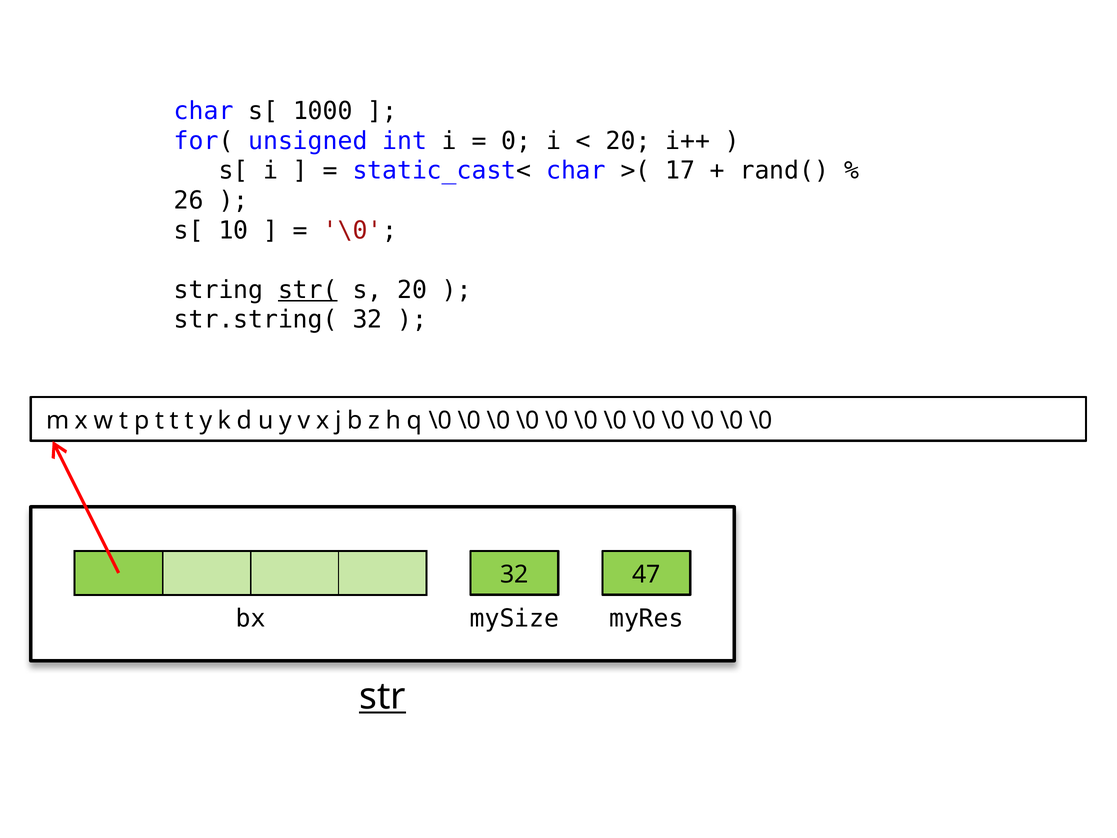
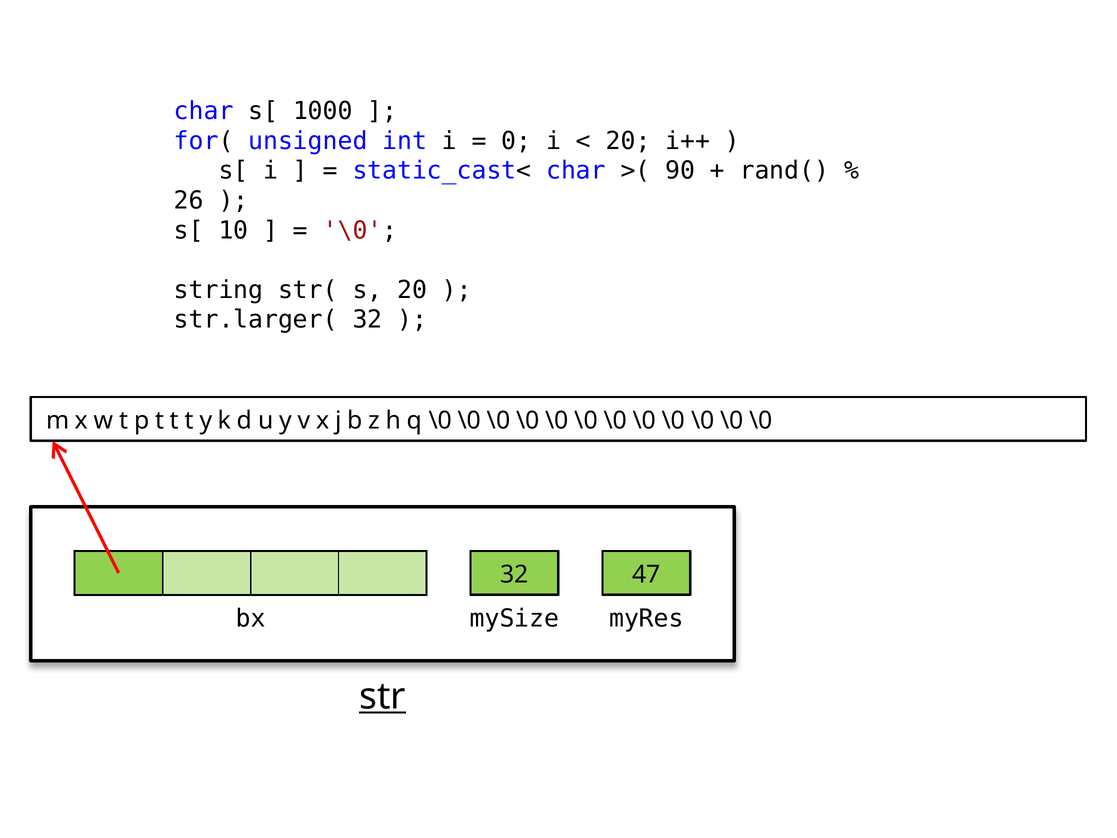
17: 17 -> 90
str( underline: present -> none
str.string(: str.string( -> str.larger(
